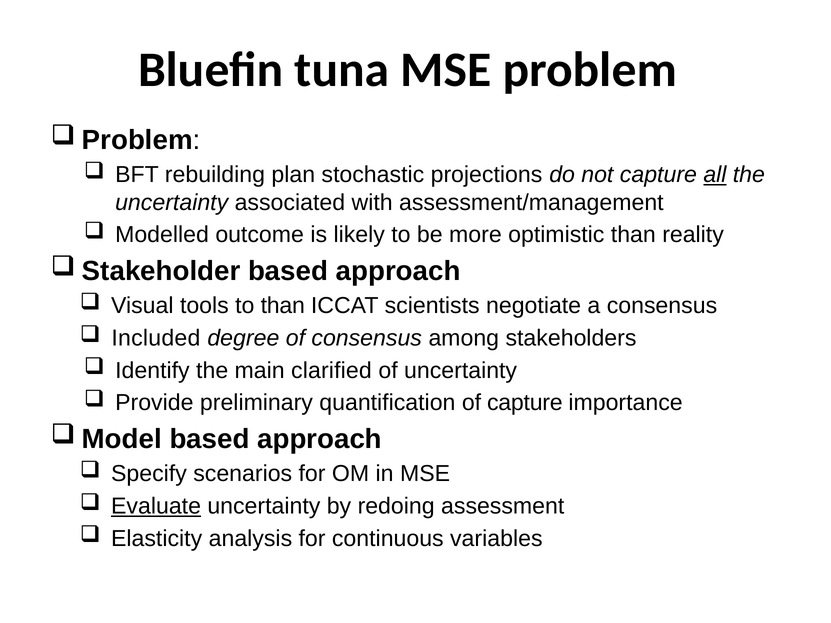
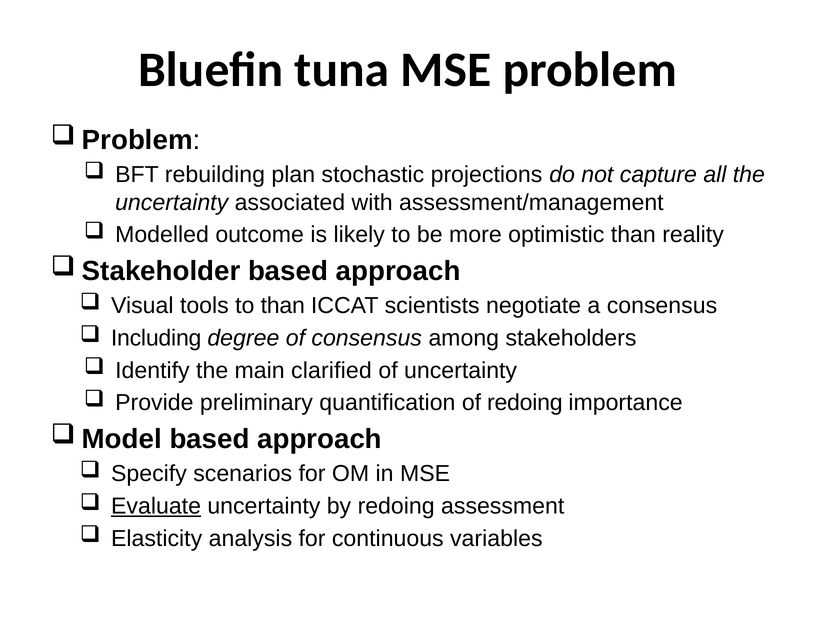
all underline: present -> none
Included: Included -> Including
of capture: capture -> redoing
